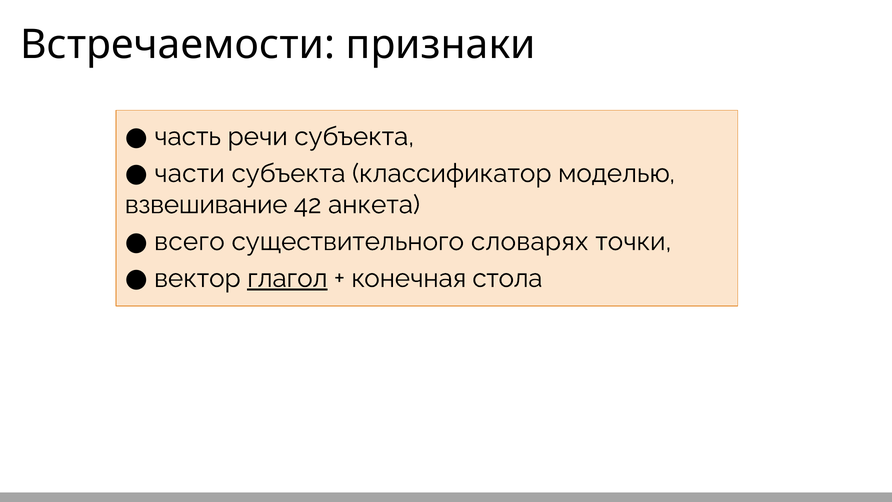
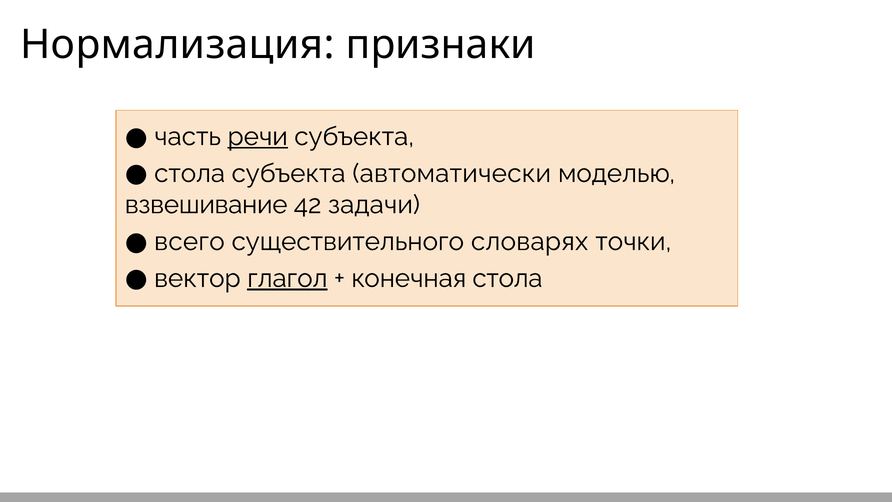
Встречаемости: Встречаемости -> Нормализация
речи underline: none -> present
части at (189, 173): части -> стола
классификатор: классификатор -> автоматически
анкета: анкета -> задачи
